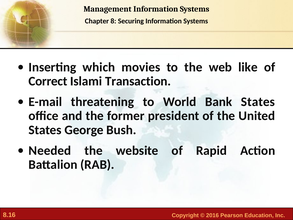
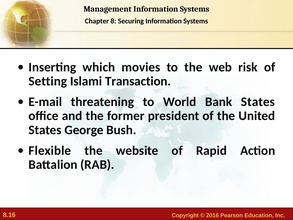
like: like -> risk
Correct: Correct -> Setting
Needed: Needed -> Flexible
